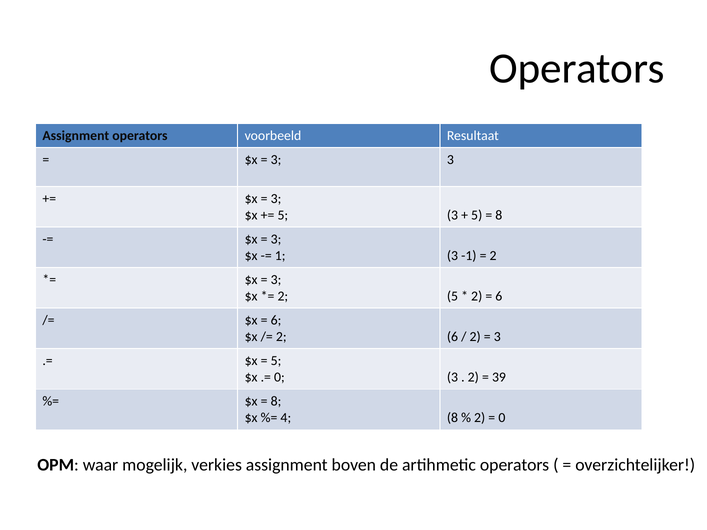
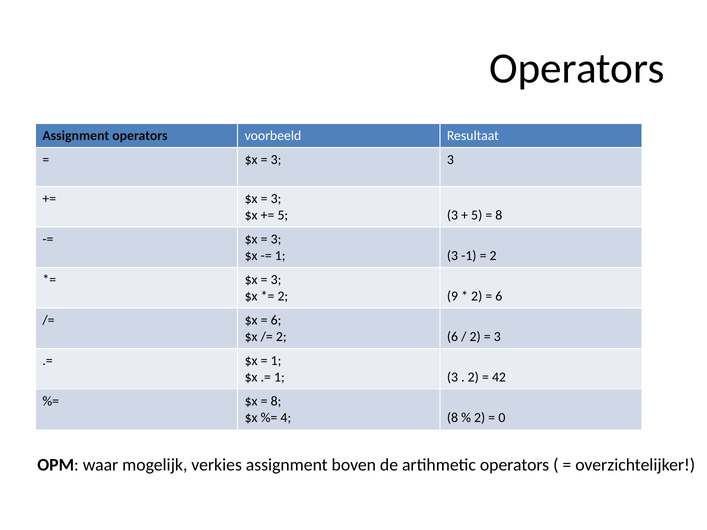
2 5: 5 -> 9
5 at (276, 361): 5 -> 1
0 at (279, 378): 0 -> 1
39: 39 -> 42
